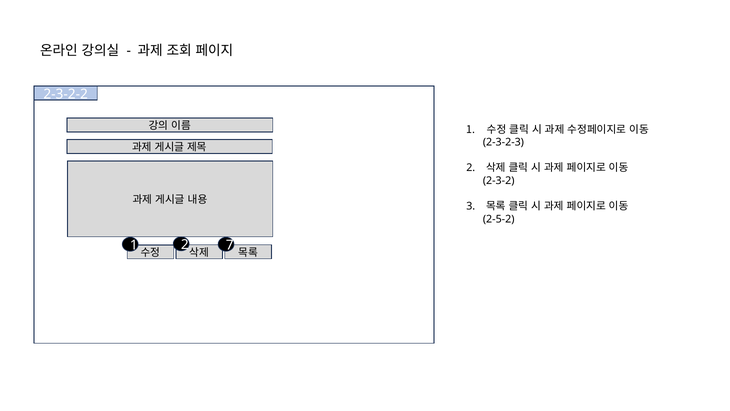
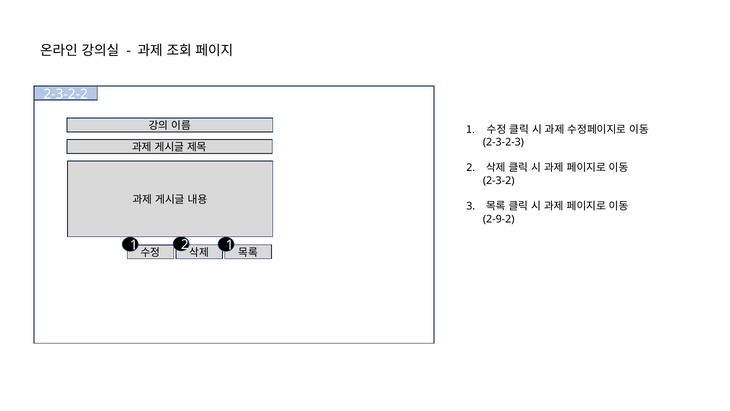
2-5-2: 2-5-2 -> 2-9-2
2 7: 7 -> 1
